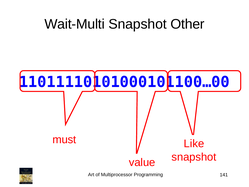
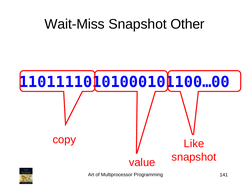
Wait-Multi: Wait-Multi -> Wait-Miss
must: must -> copy
